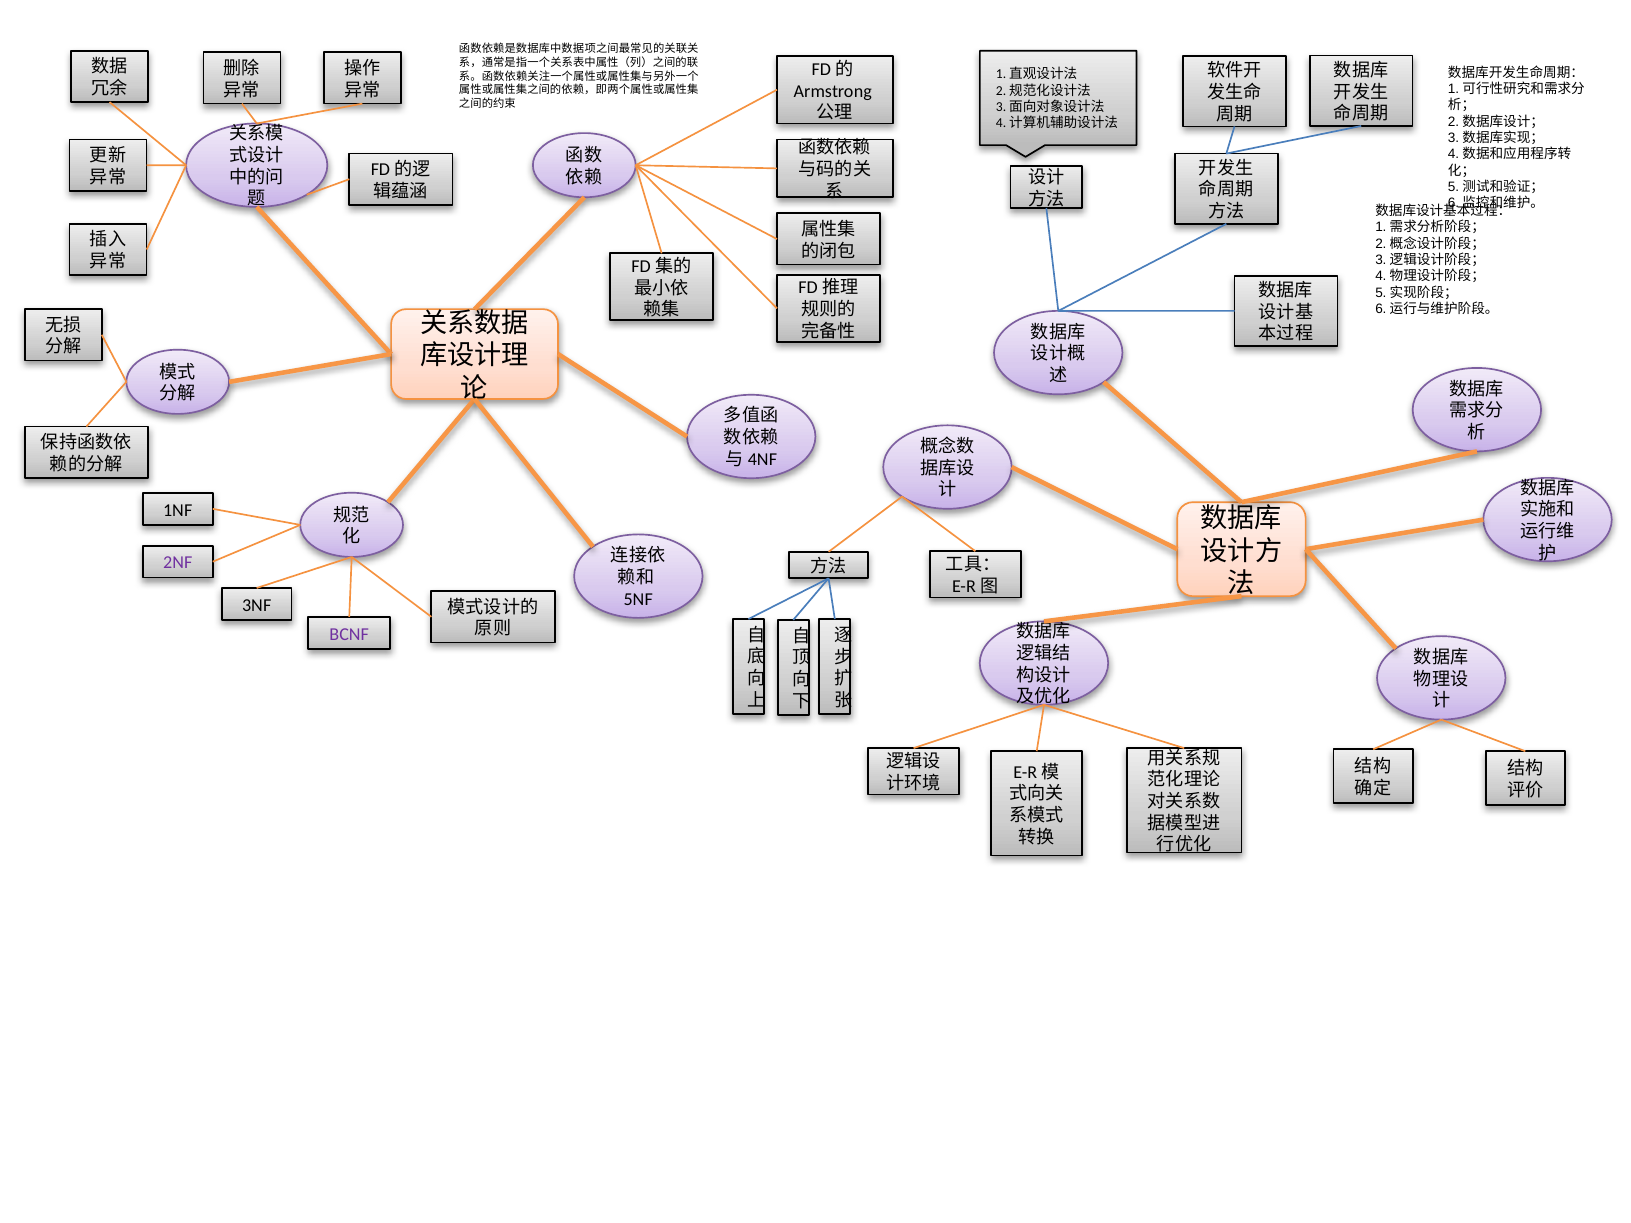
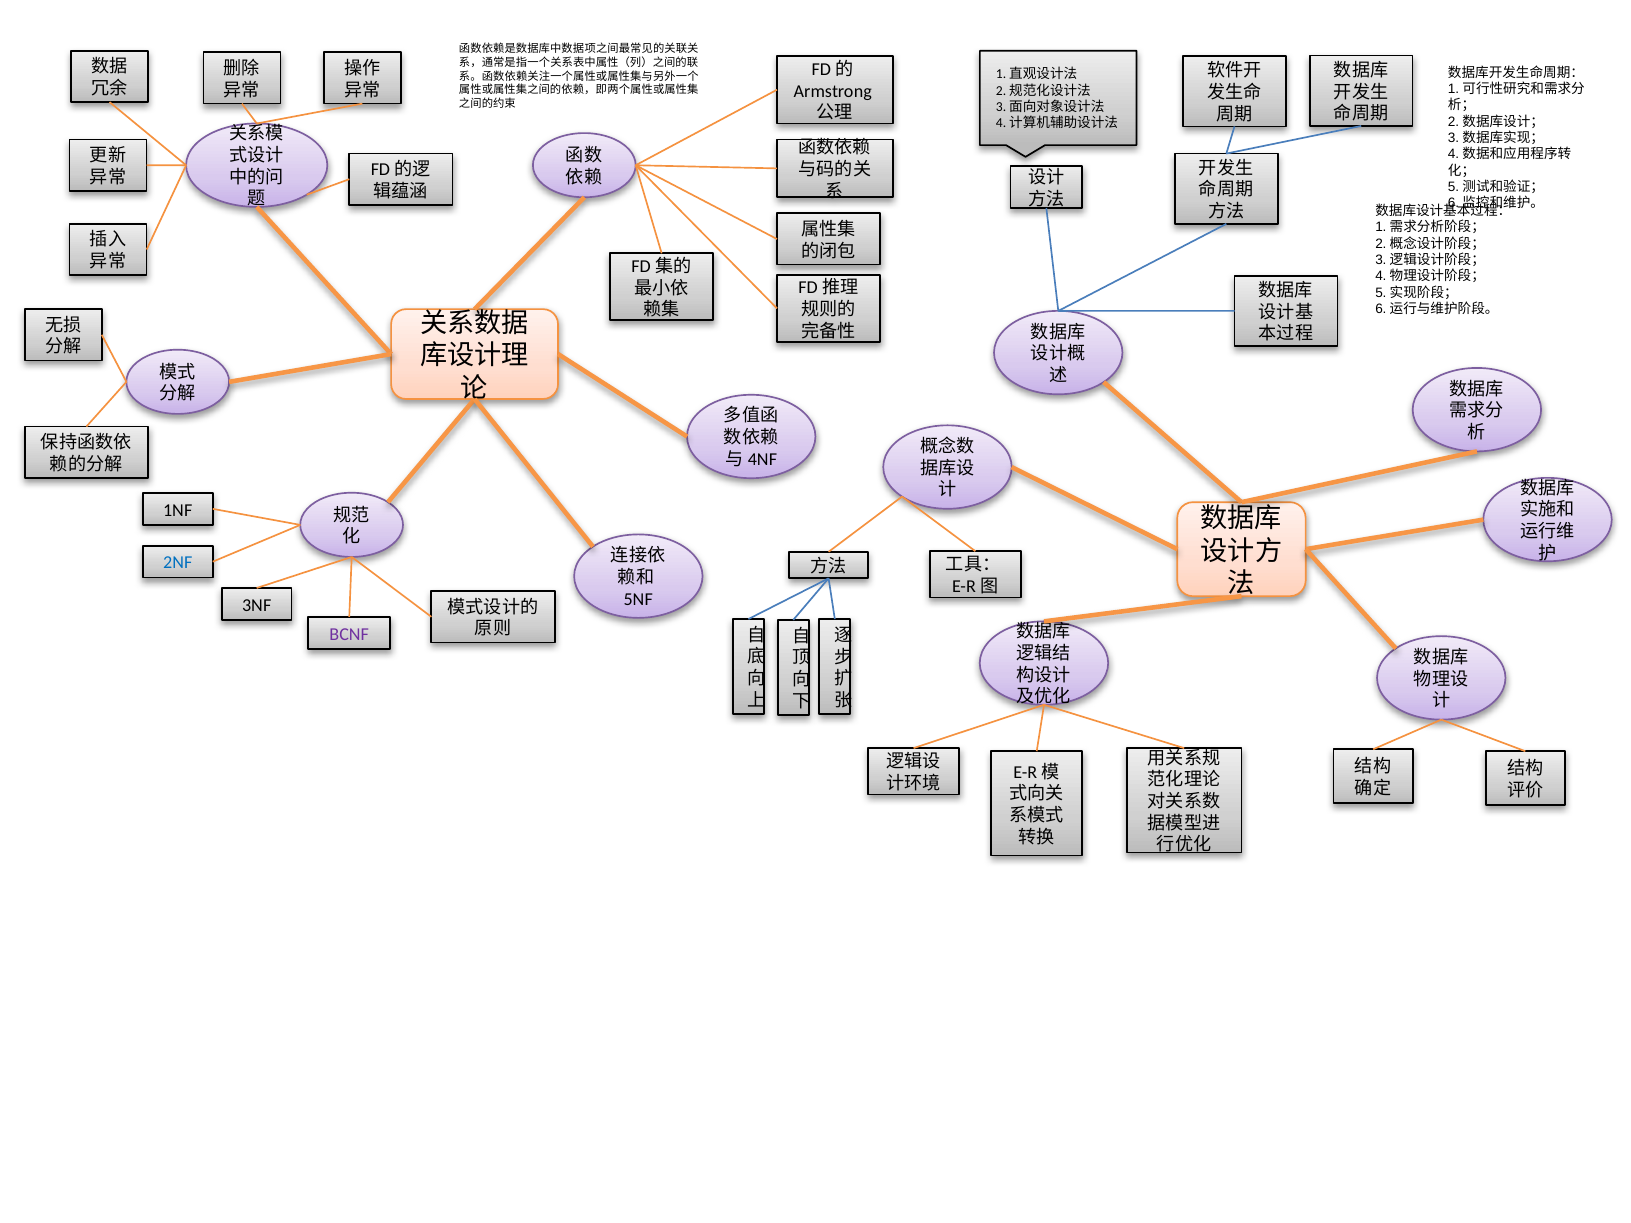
2NF colour: purple -> blue
